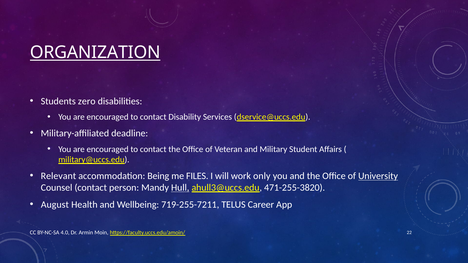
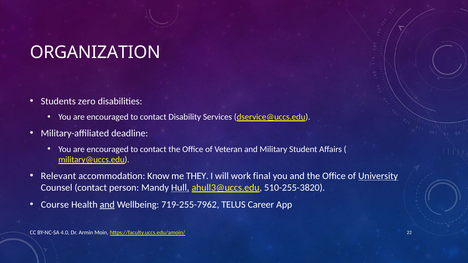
ORGANIZATION underline: present -> none
Being: Being -> Know
FILES: FILES -> THEY
only: only -> final
471-255-3820: 471-255-3820 -> 510-255-3820
August: August -> Course
and at (107, 205) underline: none -> present
719-255-7211: 719-255-7211 -> 719-255-7962
